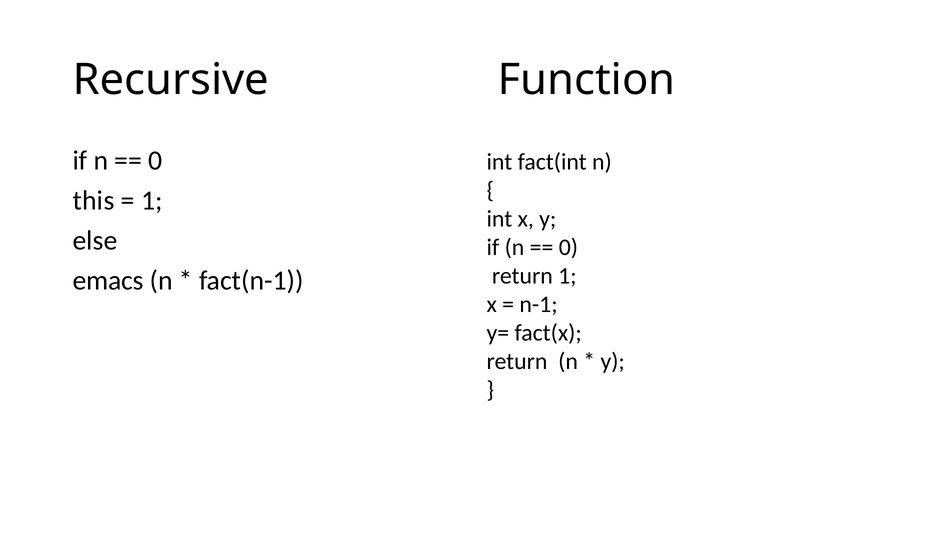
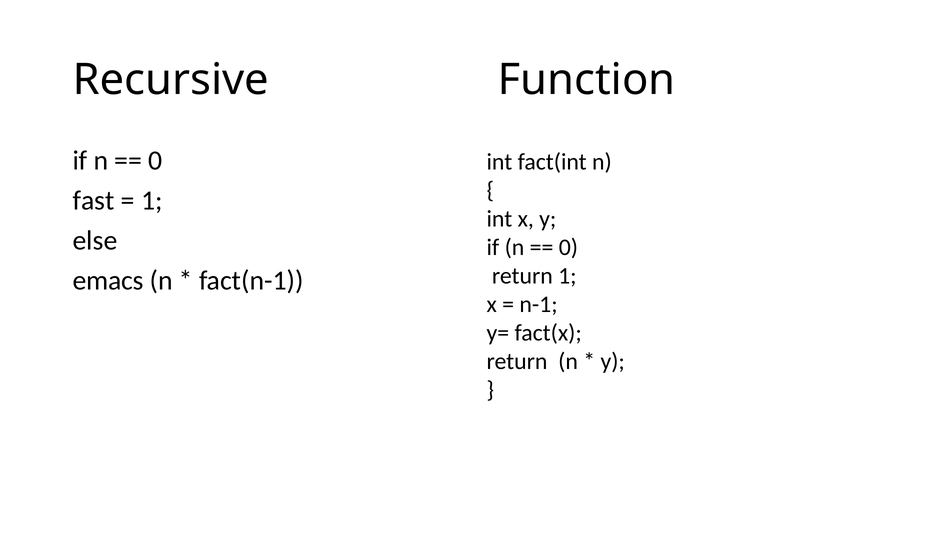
this: this -> fast
